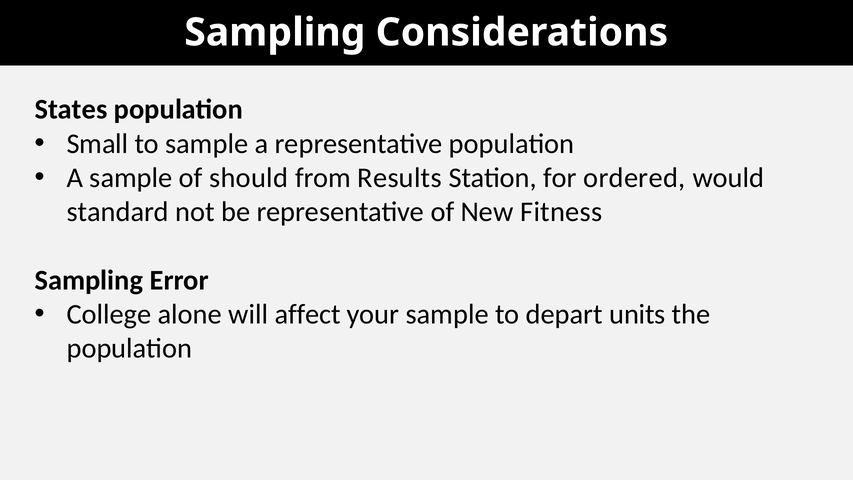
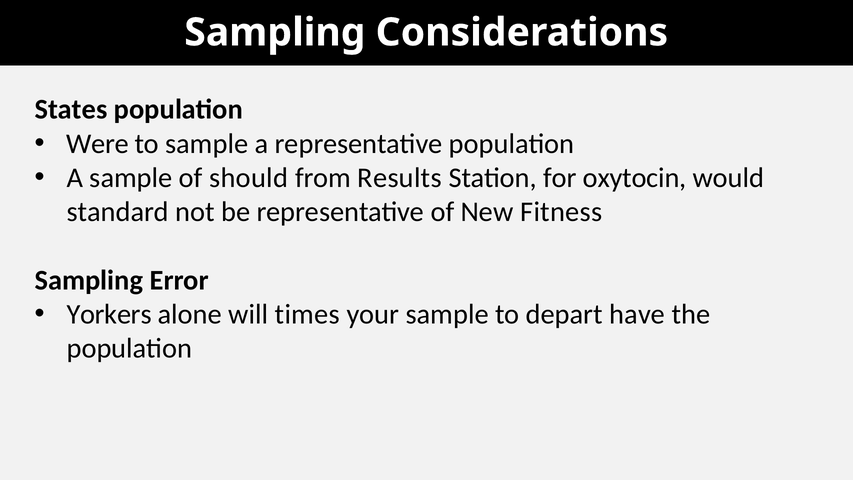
Small: Small -> Were
ordered: ordered -> oxytocin
College: College -> Yorkers
affect: affect -> times
units: units -> have
